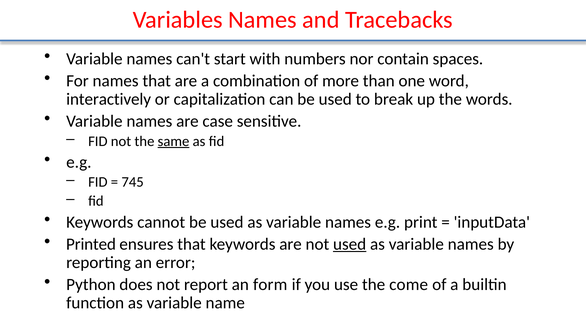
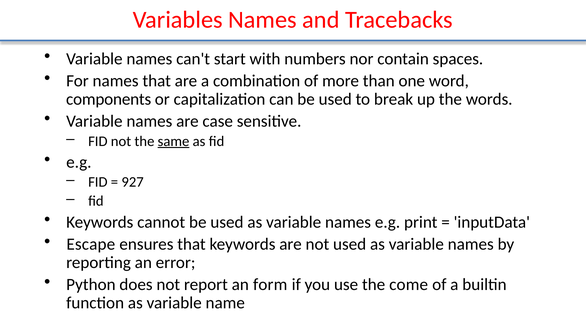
interactively: interactively -> components
745: 745 -> 927
Printed: Printed -> Escape
used at (350, 244) underline: present -> none
